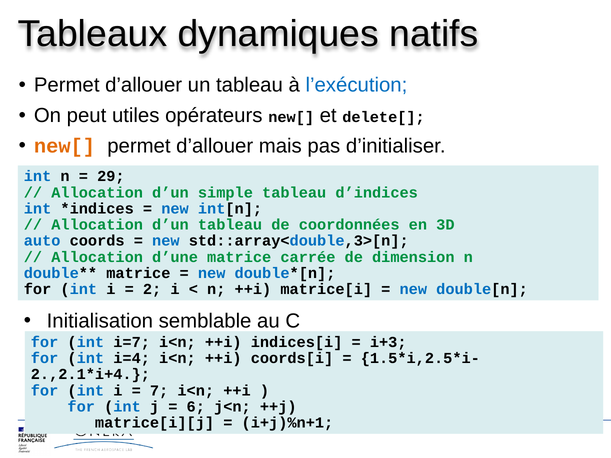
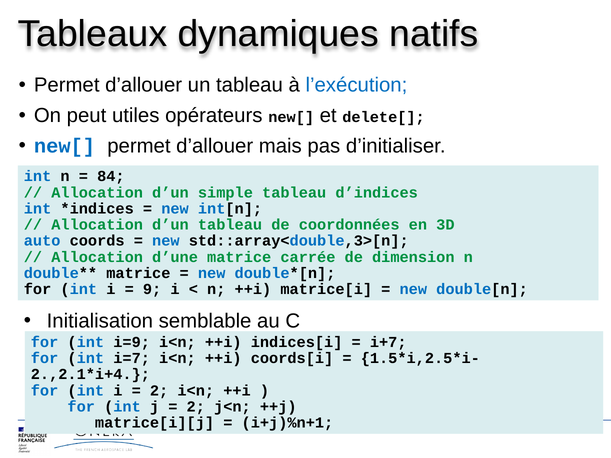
new[ at (65, 146) colour: orange -> blue
29: 29 -> 84
2: 2 -> 9
i=7: i=7 -> i=9
i+3: i+3 -> i+7
i=4: i=4 -> i=7
7 at (159, 391): 7 -> 2
6 at (196, 407): 6 -> 2
